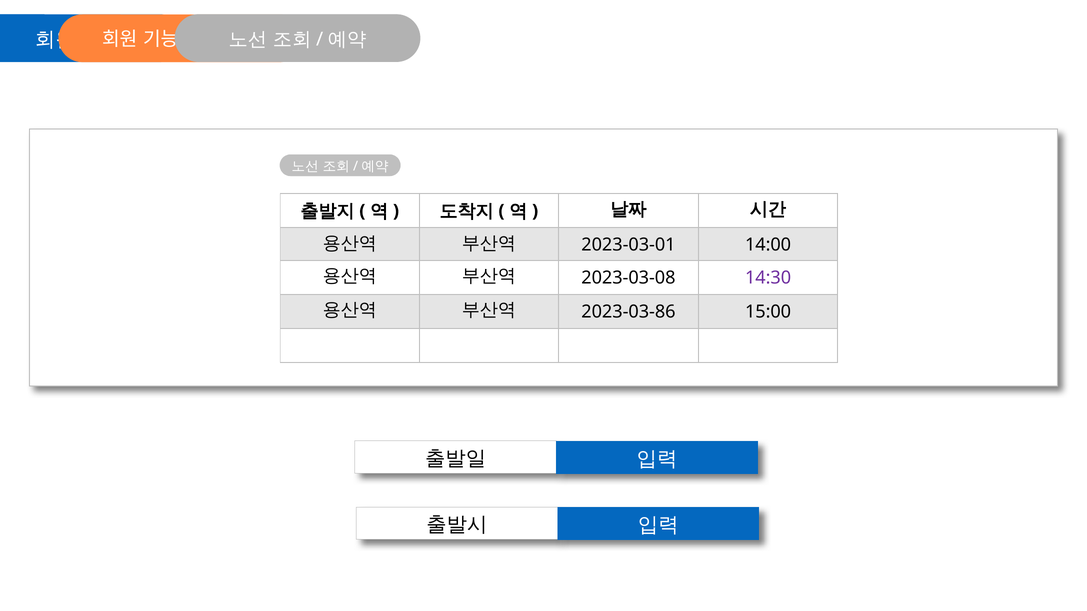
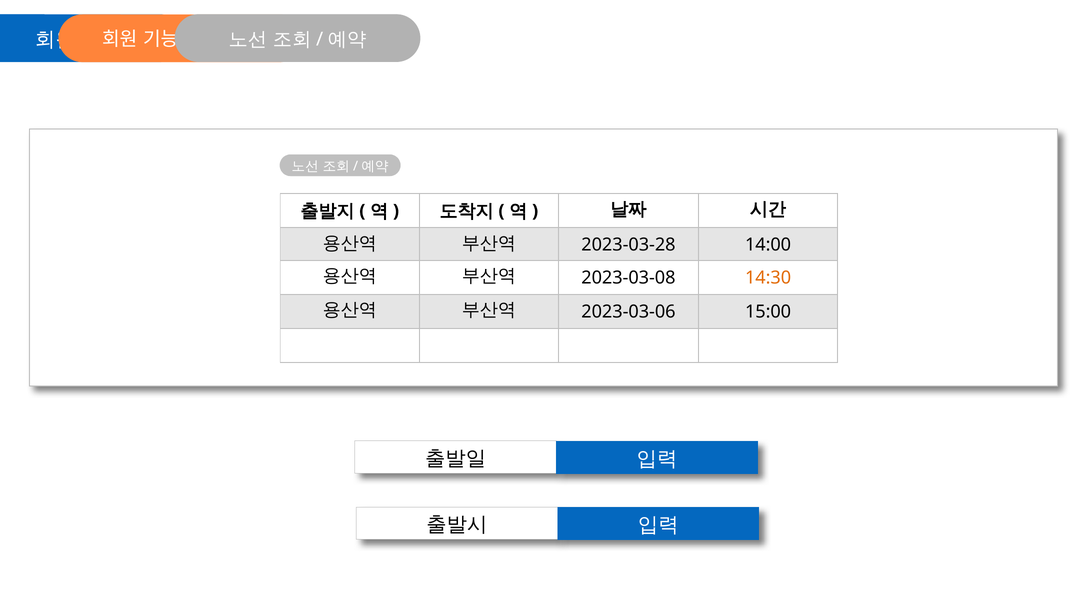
2023-03-01: 2023-03-01 -> 2023-03-28
14:30 colour: purple -> orange
2023-03-86: 2023-03-86 -> 2023-03-06
